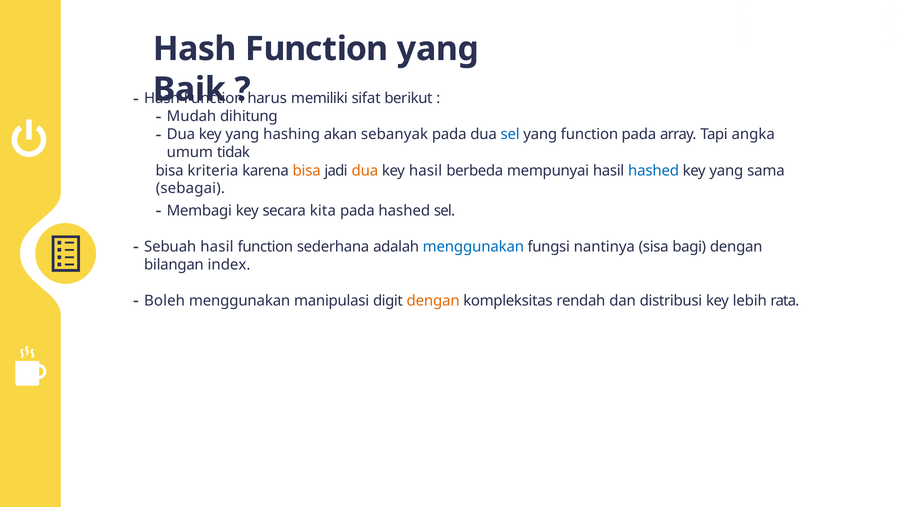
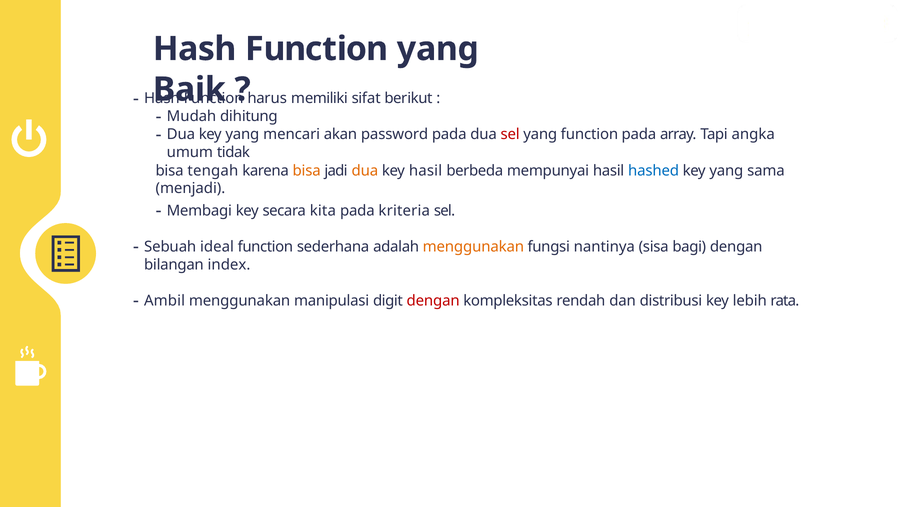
hashing: hashing -> mencari
sebanyak: sebanyak -> password
sel at (510, 134) colour: blue -> red
kriteria: kriteria -> tengah
sebagai: sebagai -> menjadi
pada hashed: hashed -> kriteria
Sebuah hasil: hasil -> ideal
menggunakan at (473, 247) colour: blue -> orange
Boleh: Boleh -> Ambil
dengan at (433, 301) colour: orange -> red
